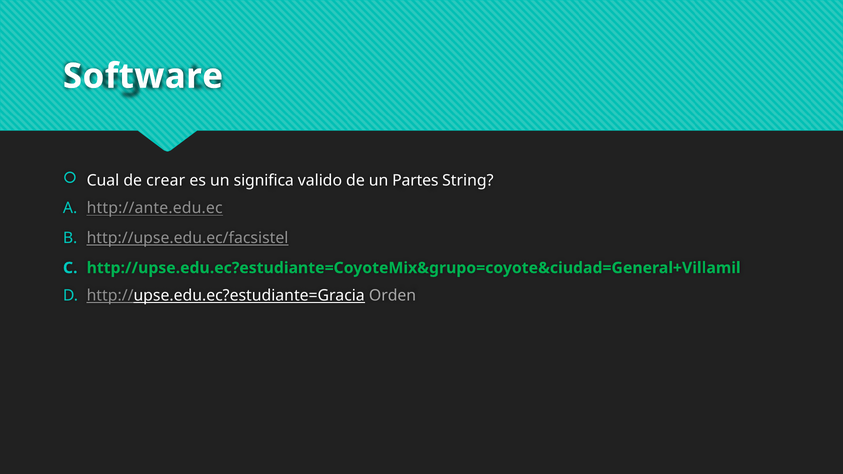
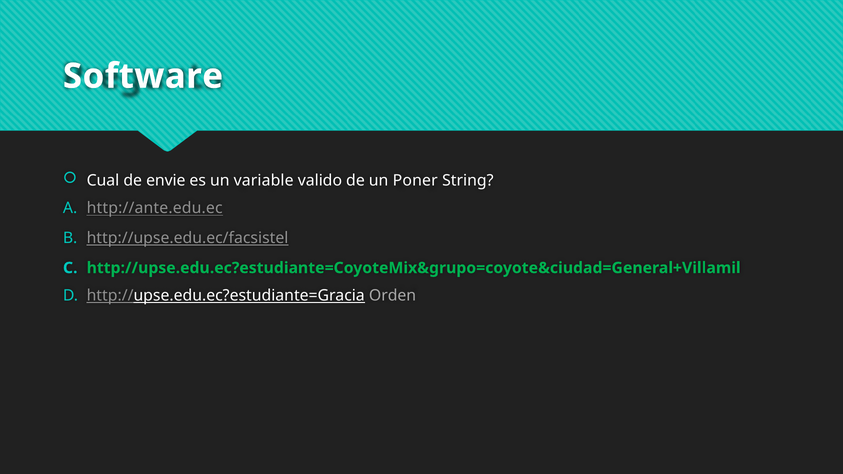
crear: crear -> envie
significa: significa -> variable
Partes: Partes -> Poner
